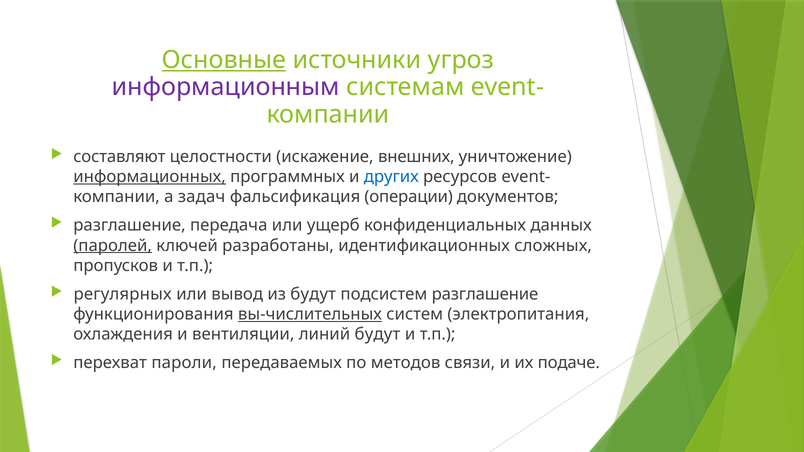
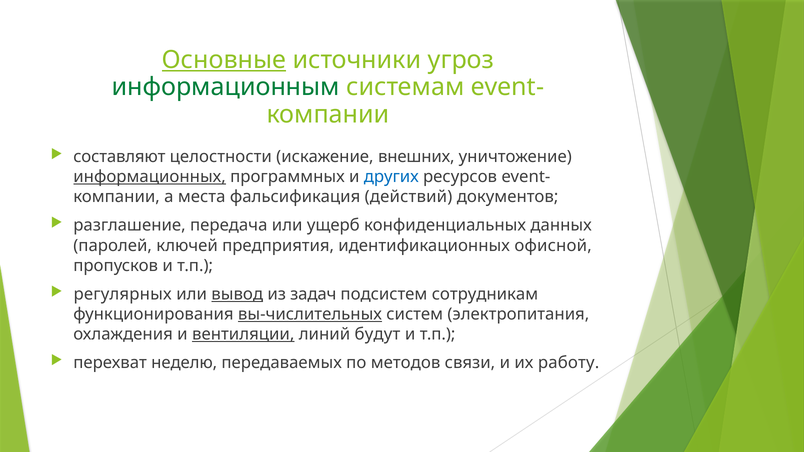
информационным colour: purple -> green
задач: задач -> места
операции: операции -> действий
паролей underline: present -> none
разработаны: разработаны -> предприятия
сложных: сложных -> офисной
вывод underline: none -> present
из будут: будут -> задач
подсистем разглашение: разглашение -> сотрудникам
вентиляции underline: none -> present
пароли: пароли -> неделю
подаче: подаче -> работу
